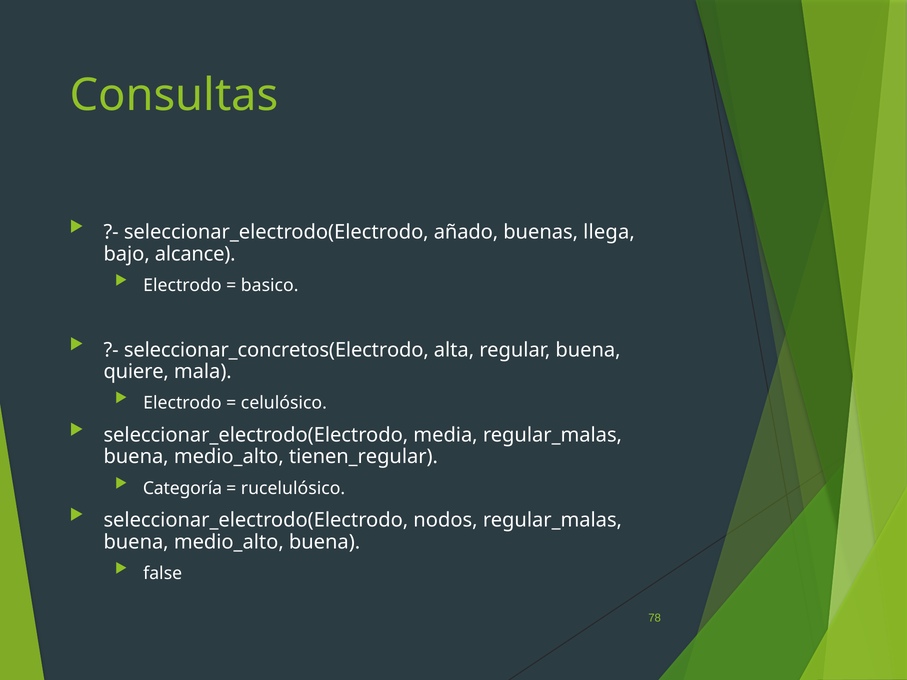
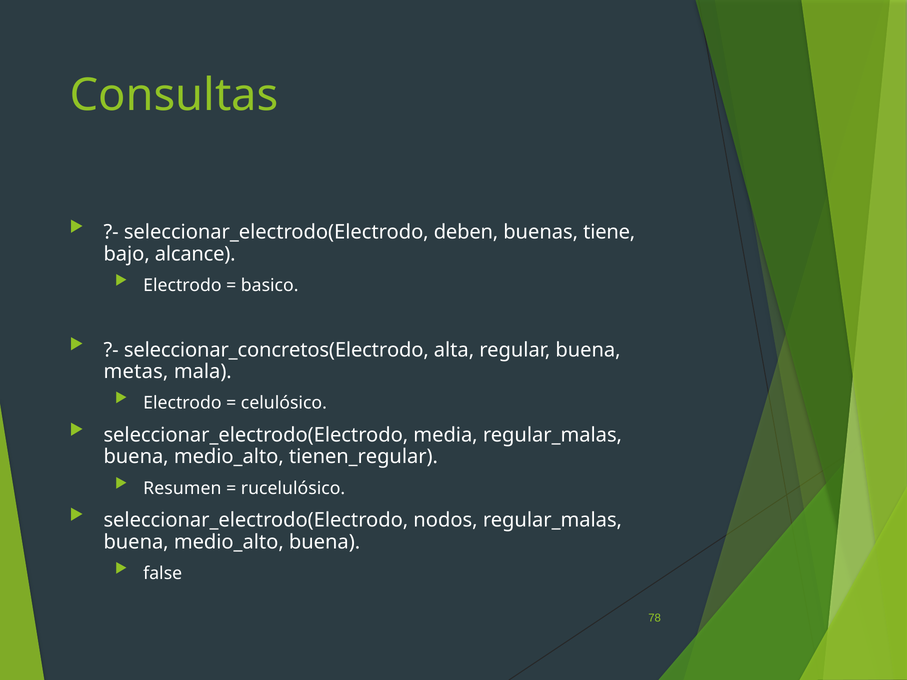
añado: añado -> deben
llega: llega -> tiene
quiere: quiere -> metas
Categoría: Categoría -> Resumen
